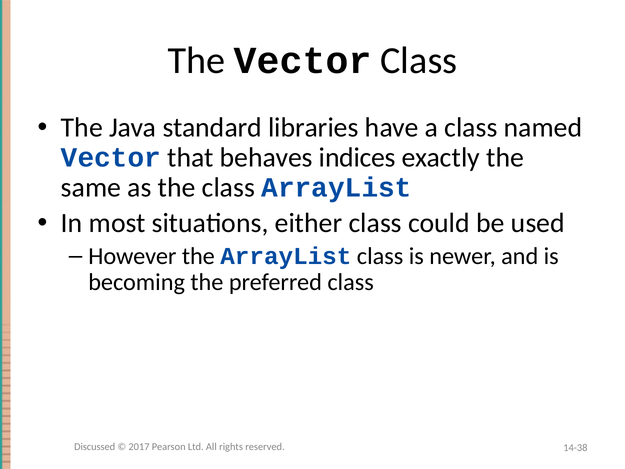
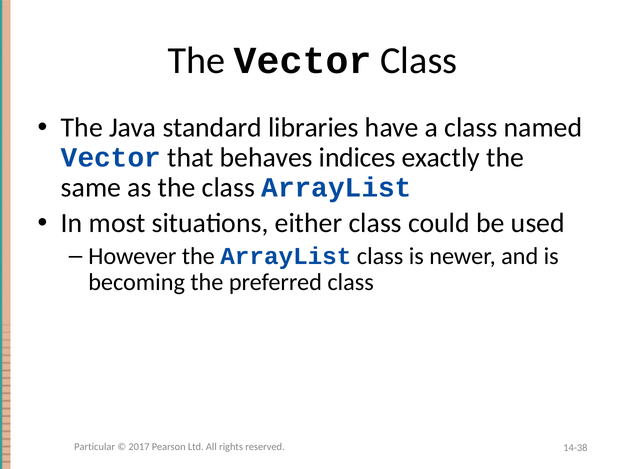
Discussed: Discussed -> Particular
